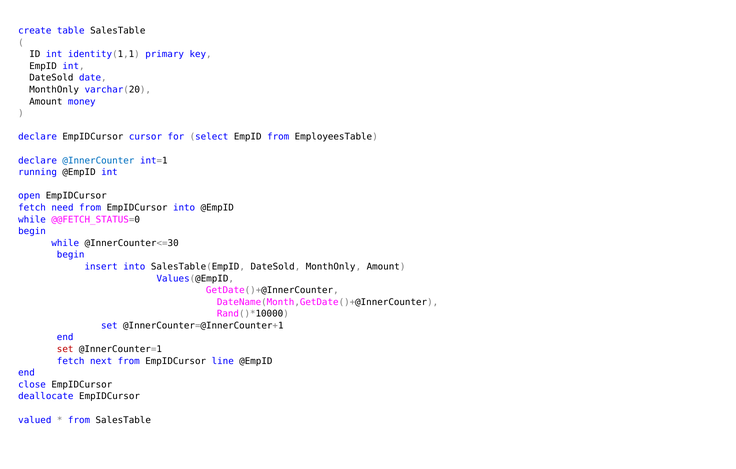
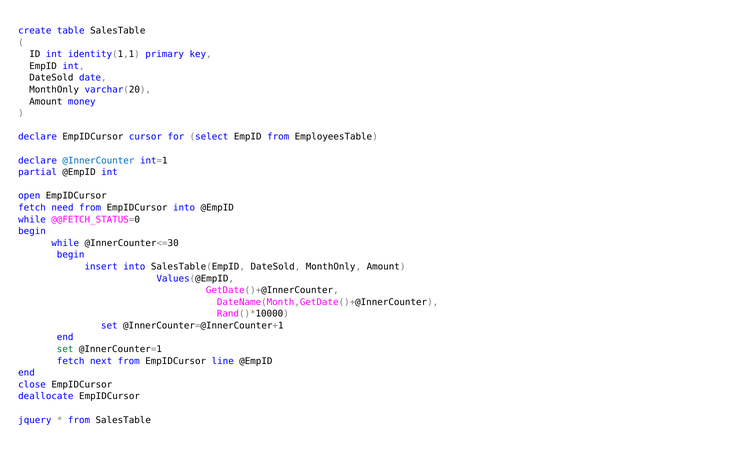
running: running -> partial
set at (65, 349) colour: red -> green
valued: valued -> jquery
